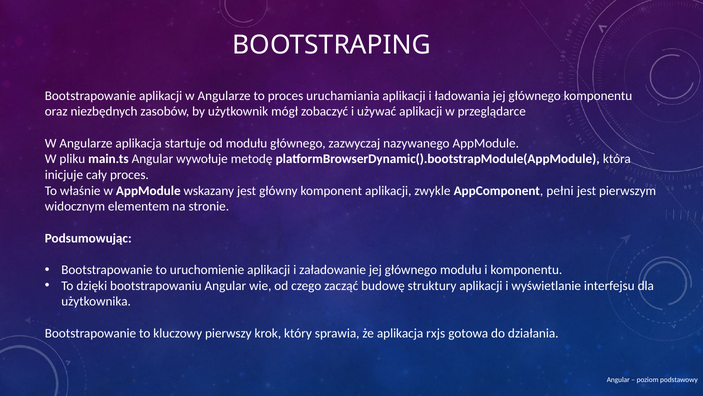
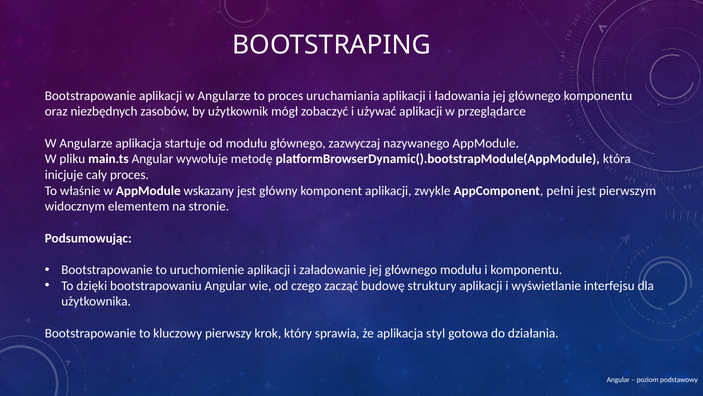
rxjs: rxjs -> styl
